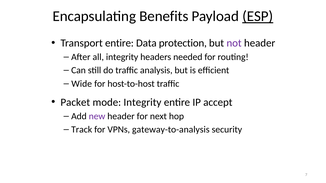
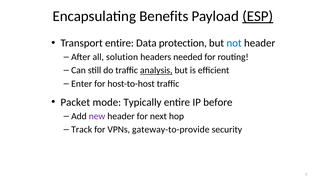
not colour: purple -> blue
all integrity: integrity -> solution
analysis underline: none -> present
Wide: Wide -> Enter
mode Integrity: Integrity -> Typically
accept: accept -> before
gateway-to-analysis: gateway-to-analysis -> gateway-to-provide
